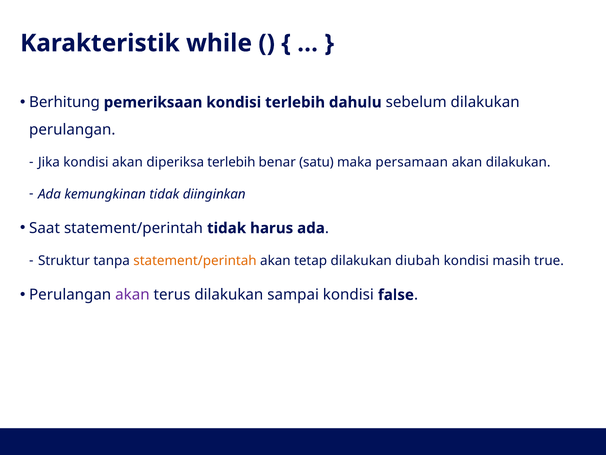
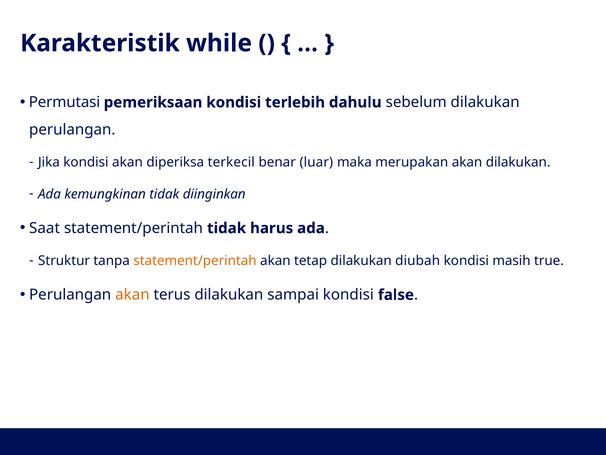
Berhitung: Berhitung -> Permutasi
diperiksa terlebih: terlebih -> terkecil
satu: satu -> luar
persamaan: persamaan -> merupakan
akan at (132, 295) colour: purple -> orange
